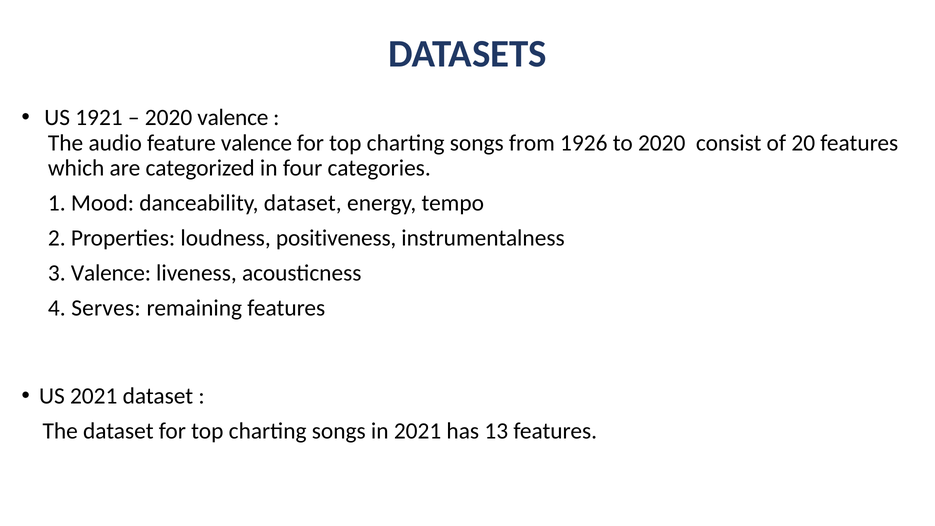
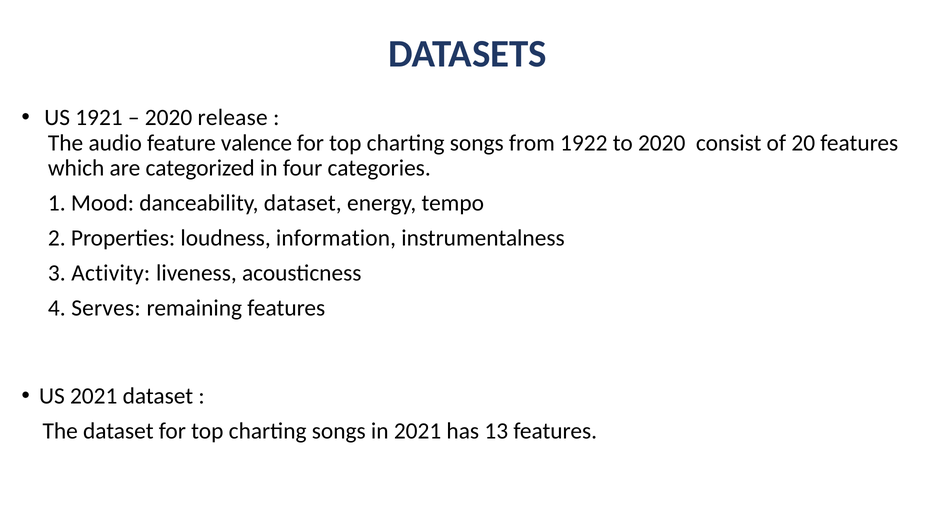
2020 valence: valence -> release
1926: 1926 -> 1922
positiveness: positiveness -> information
3 Valence: Valence -> Activity
